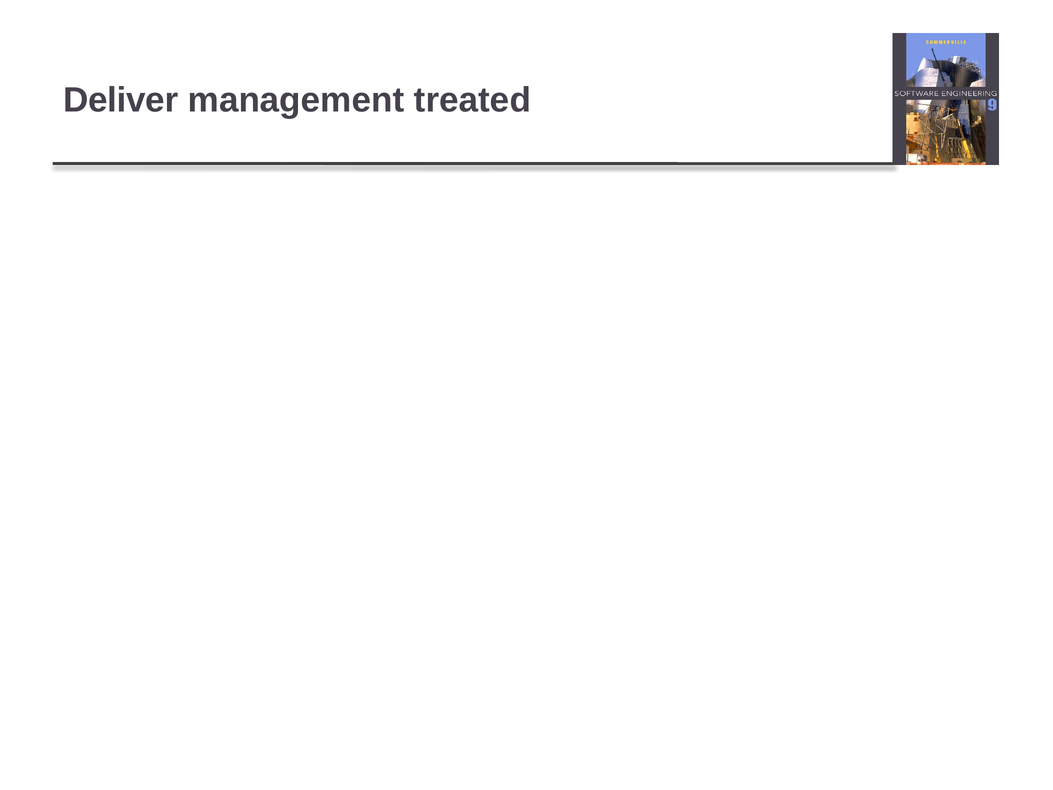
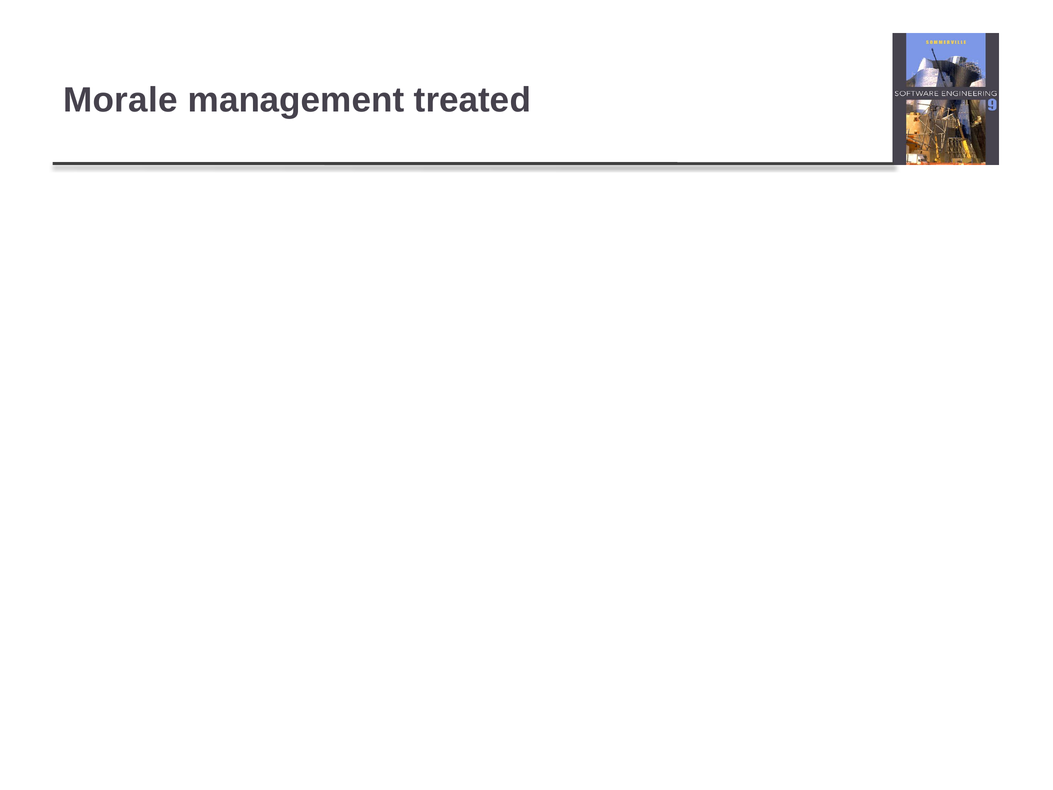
Deliver: Deliver -> Morale
